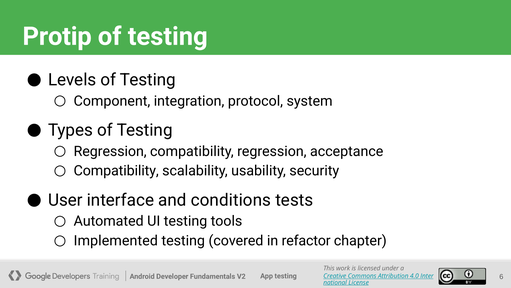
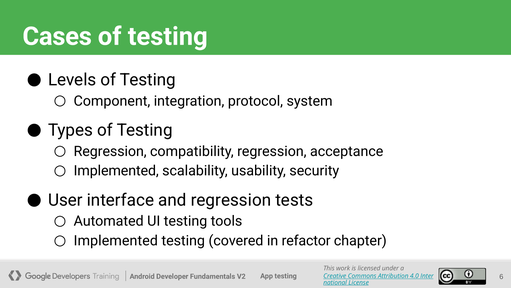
Protip: Protip -> Cases
Compatibility at (116, 171): Compatibility -> Implemented
and conditions: conditions -> regression
